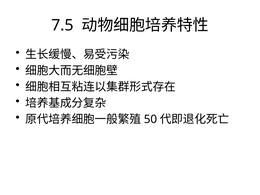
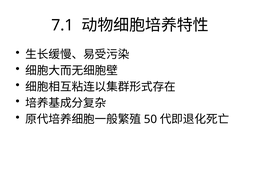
7.5: 7.5 -> 7.1
